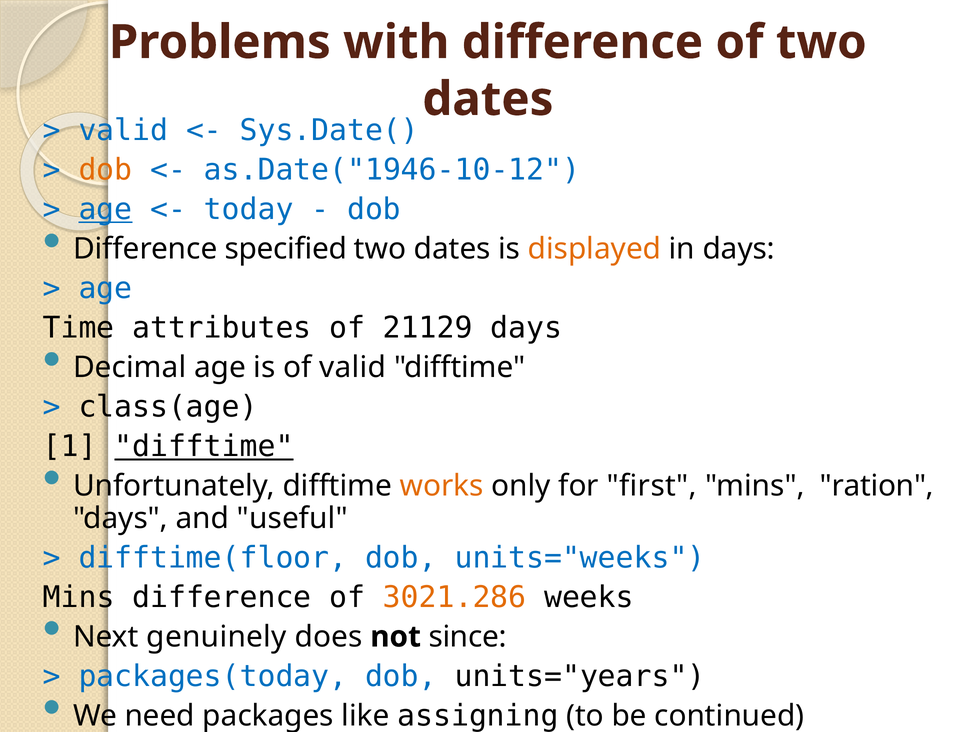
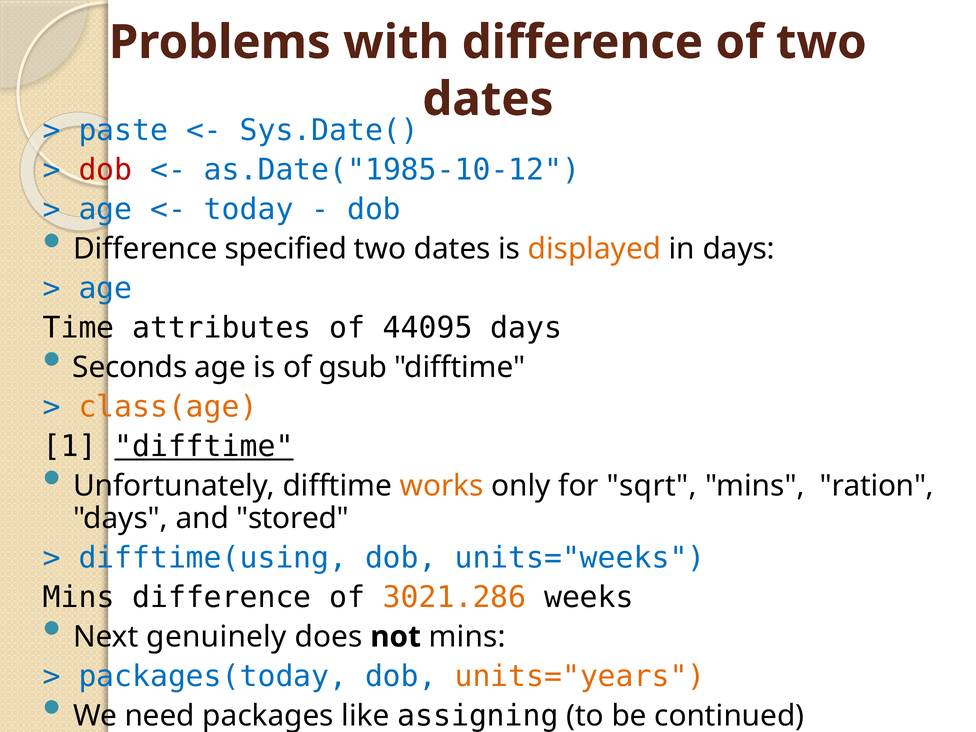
valid at (123, 131): valid -> paste
dob at (105, 170) colour: orange -> red
as.Date("1946-10-12: as.Date("1946-10-12 -> as.Date("1985-10-12
age at (105, 210) underline: present -> none
21129: 21129 -> 44095
Decimal: Decimal -> Seconds
of valid: valid -> gsub
class(age colour: black -> orange
first: first -> sqrt
useful: useful -> stored
difftime(floor: difftime(floor -> difftime(using
not since: since -> mins
units="years colour: black -> orange
